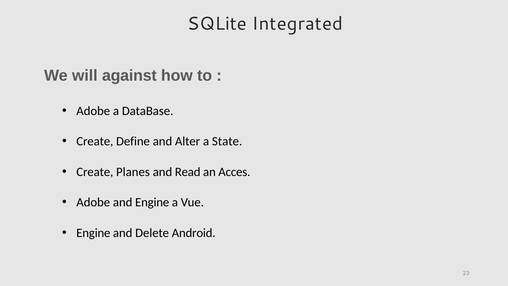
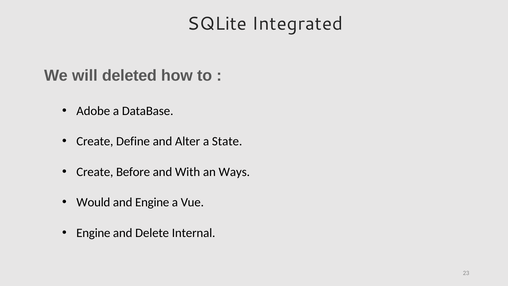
against: against -> deleted
Planes: Planes -> Before
Read: Read -> With
Acces: Acces -> Ways
Adobe at (93, 202): Adobe -> Would
Android: Android -> Internal
